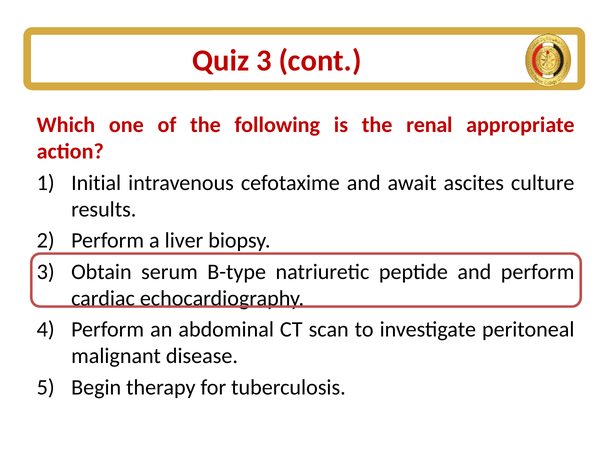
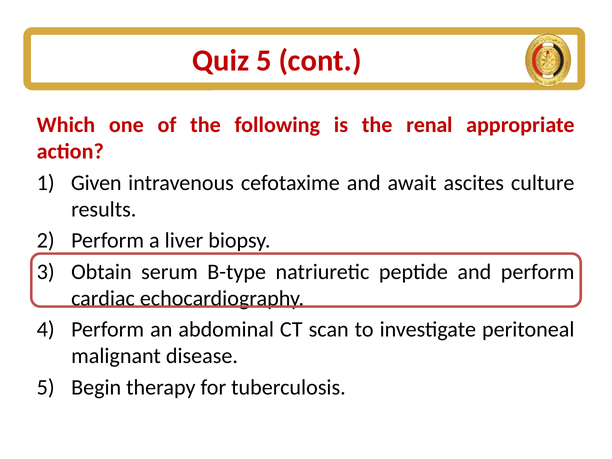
Quiz 3: 3 -> 5
Initial: Initial -> Given
